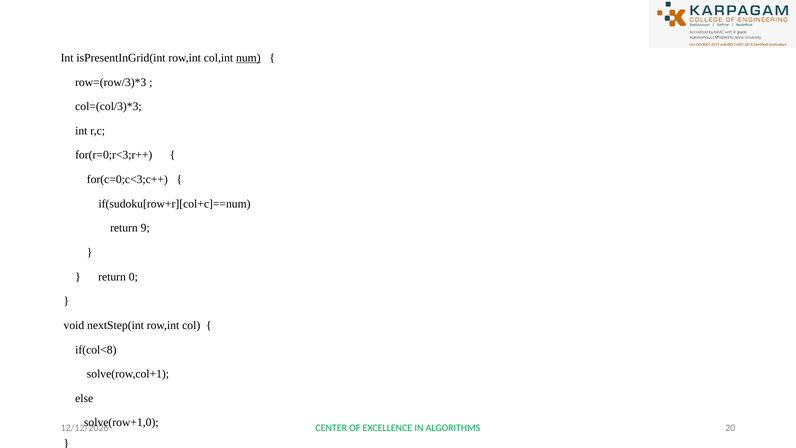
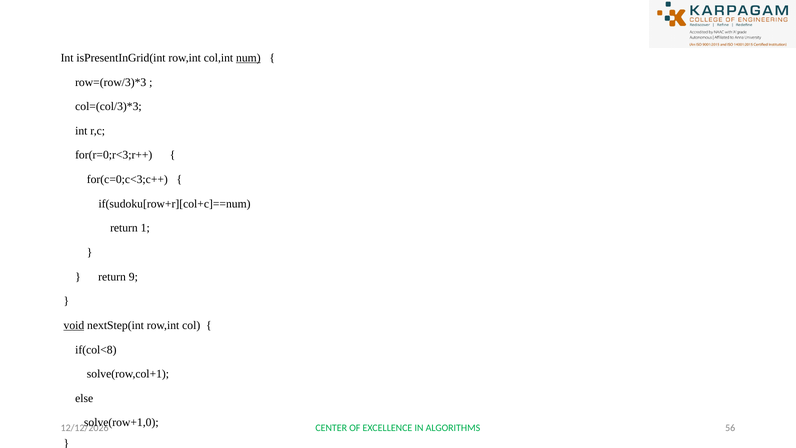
9: 9 -> 1
0: 0 -> 9
void underline: none -> present
20: 20 -> 56
